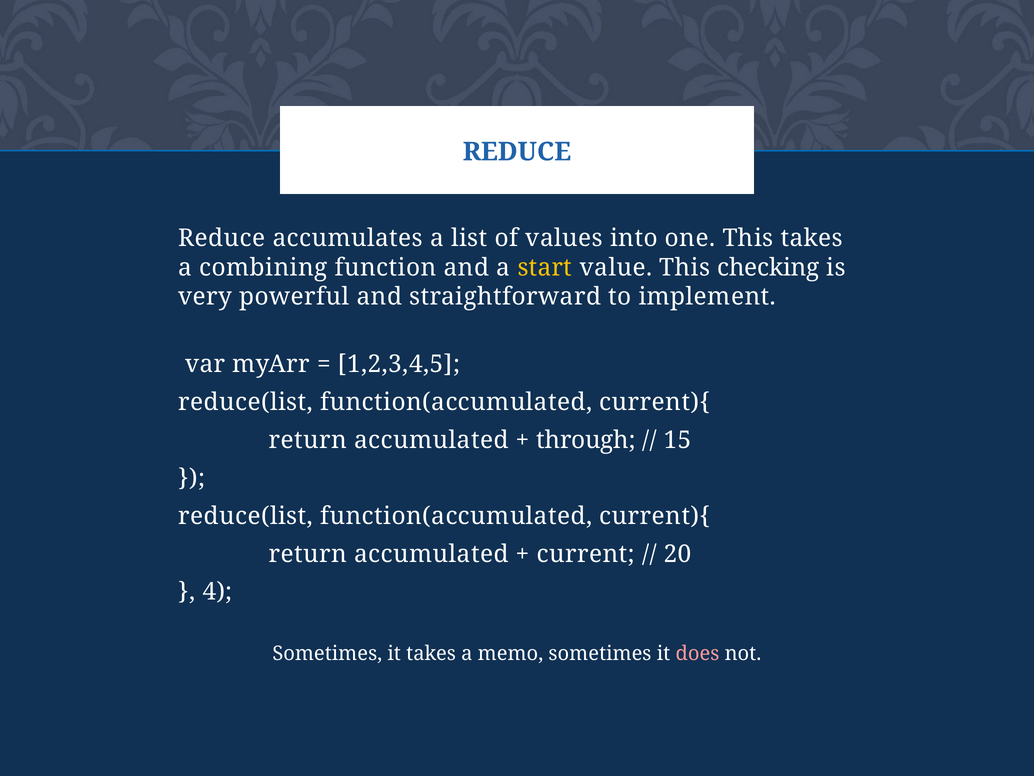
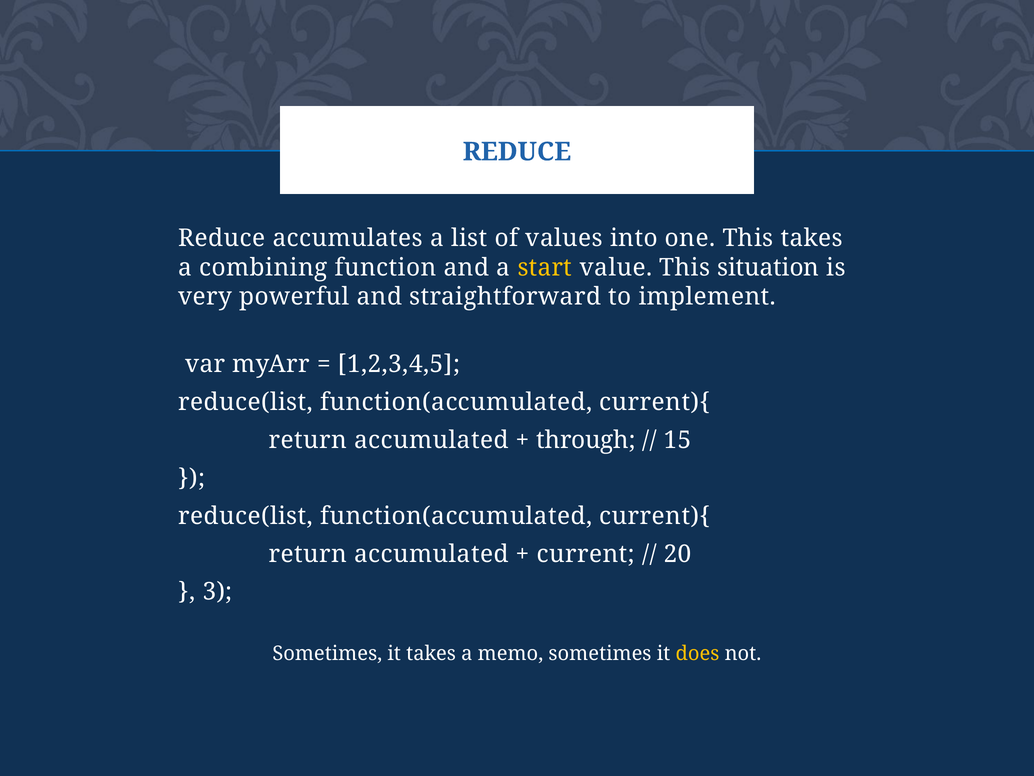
checking: checking -> situation
4: 4 -> 3
does colour: pink -> yellow
